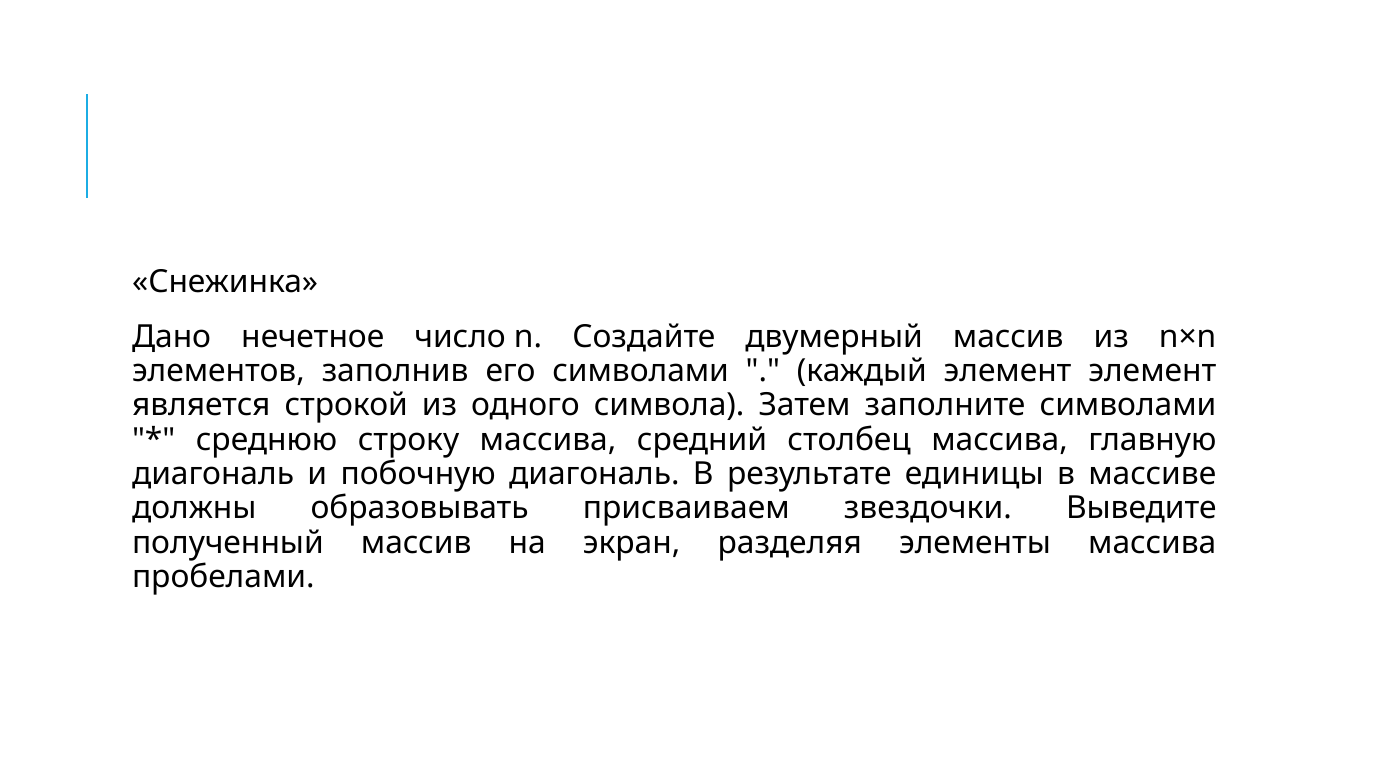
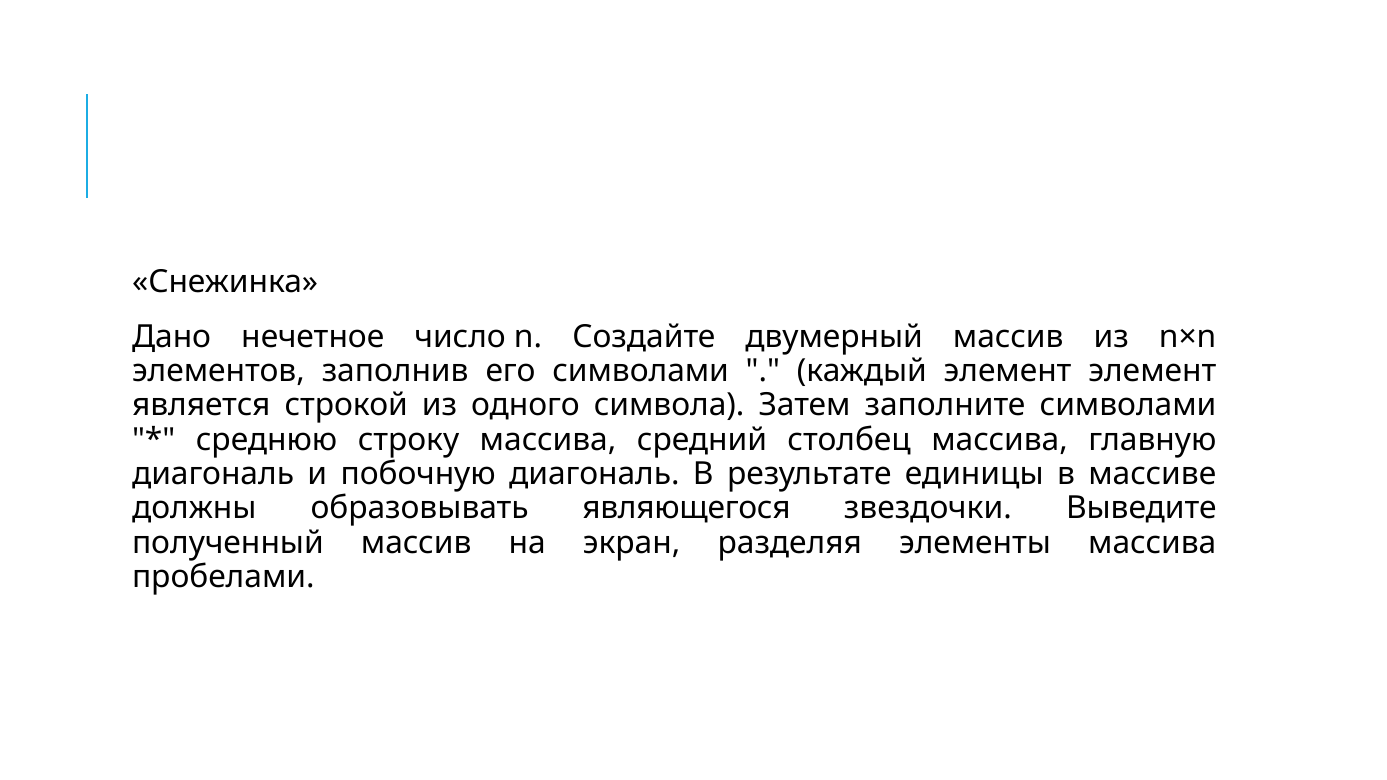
присваиваем: присваиваем -> являющегося
